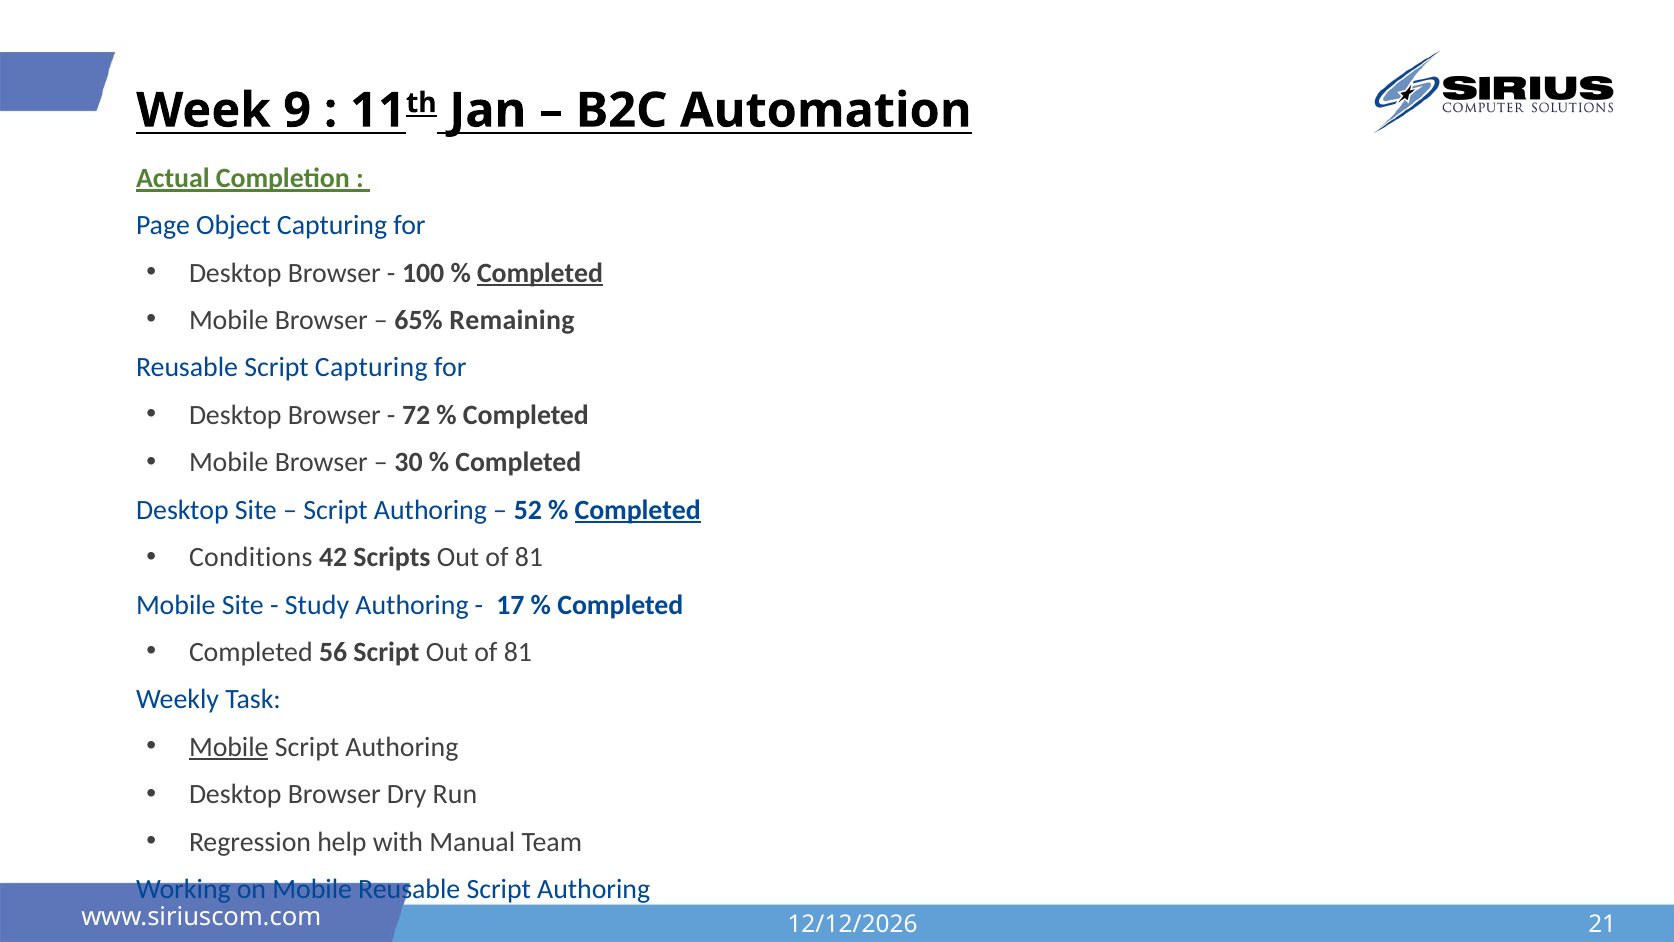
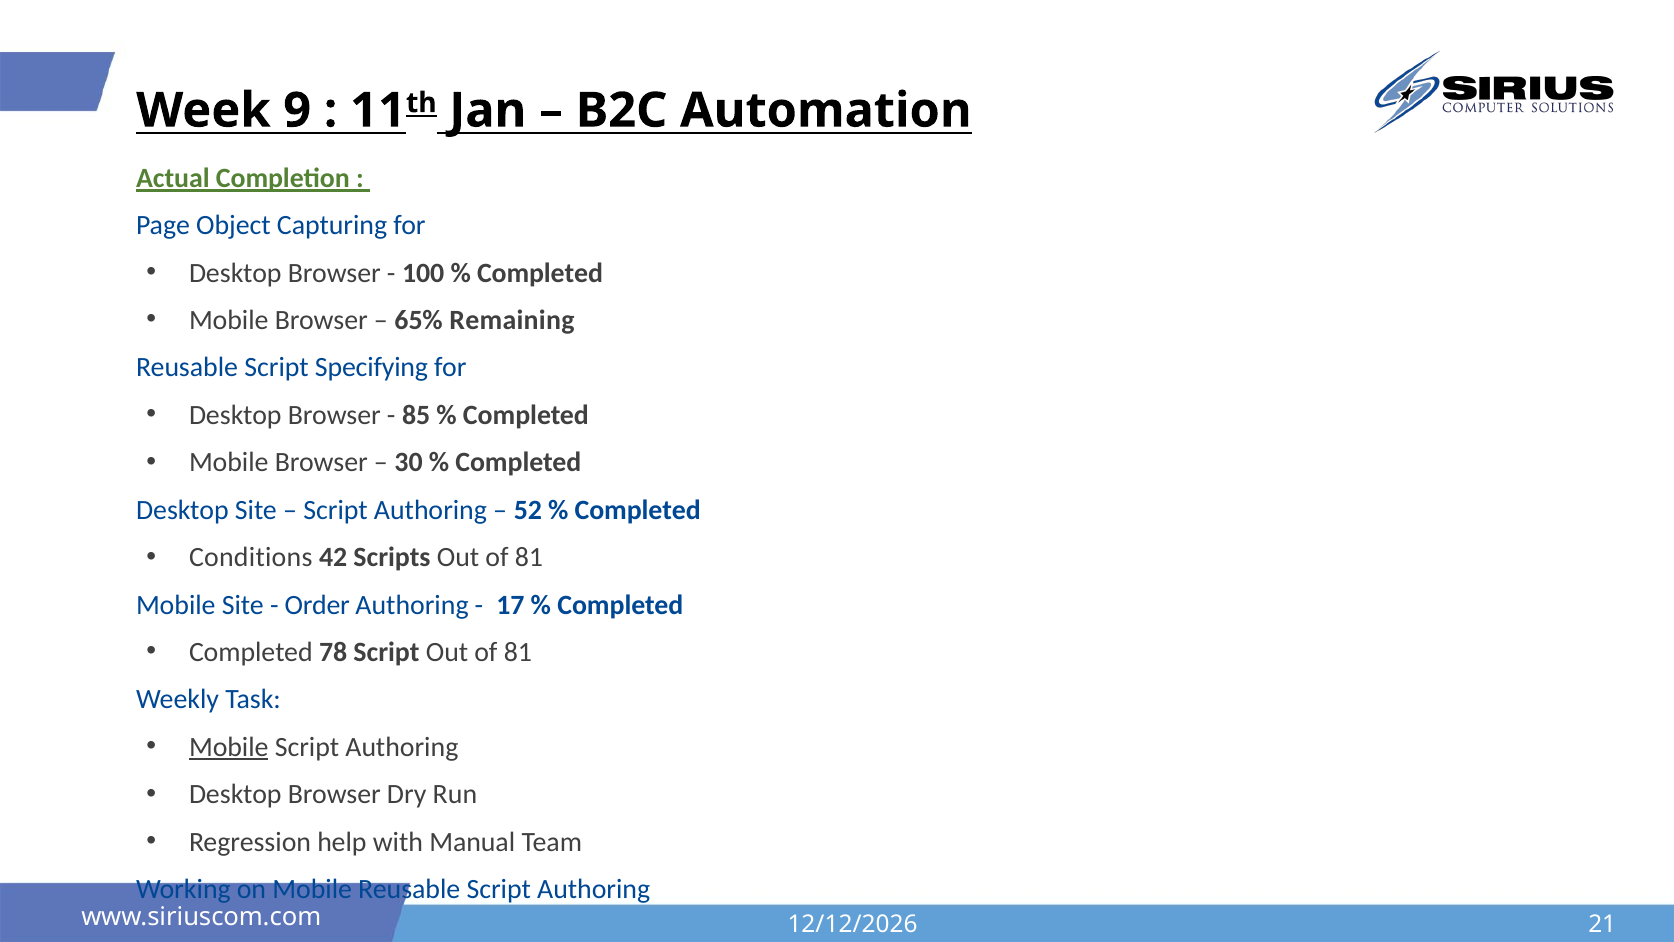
Completed at (540, 273) underline: present -> none
Script Capturing: Capturing -> Specifying
72: 72 -> 85
Completed at (638, 510) underline: present -> none
Study: Study -> Order
56: 56 -> 78
